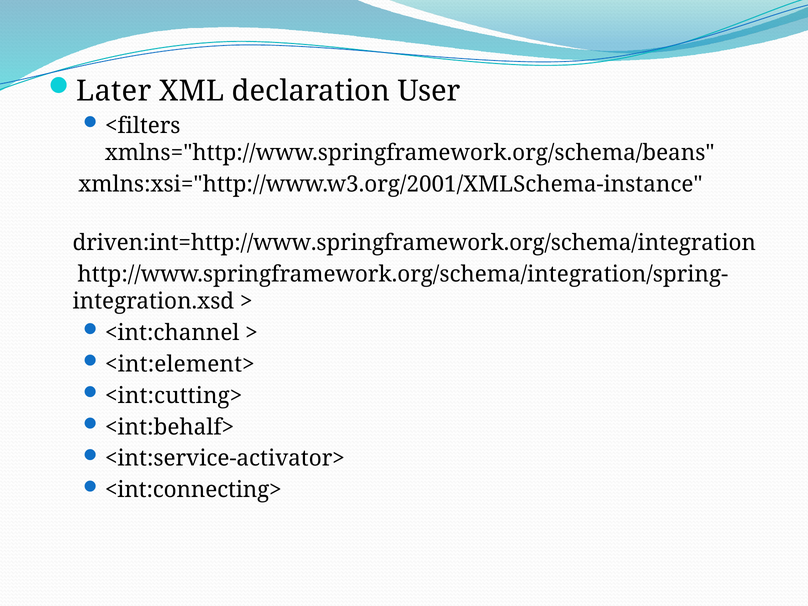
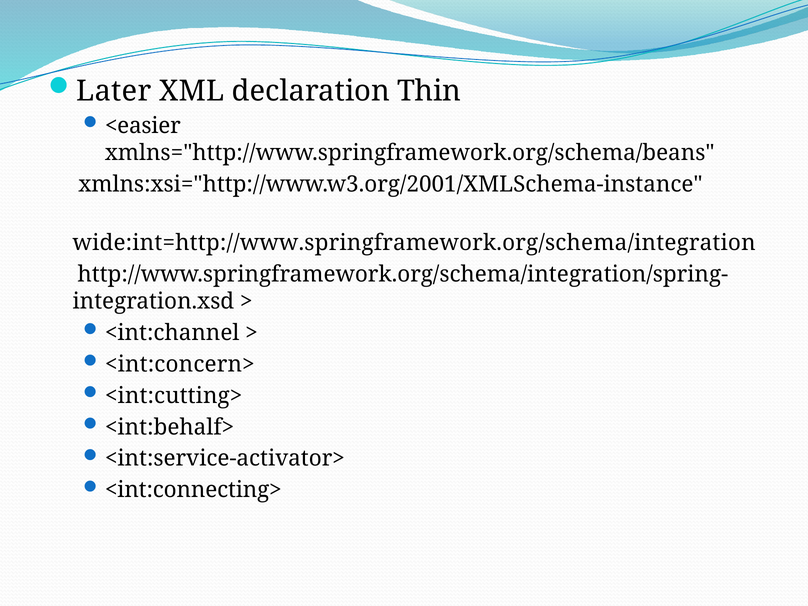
User: User -> Thin
<filters: <filters -> <easier
driven:int=http://www.springframework.org/schema/integration: driven:int=http://www.springframework.org/schema/integration -> wide:int=http://www.springframework.org/schema/integration
<int:element>: <int:element> -> <int:concern>
